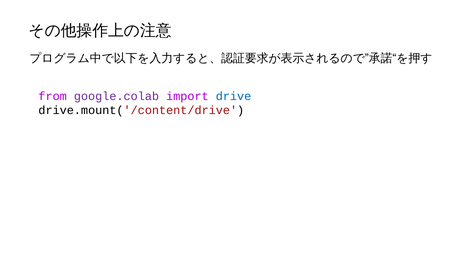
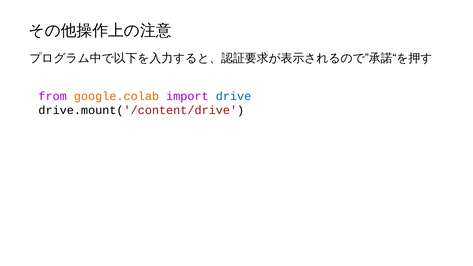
google.colab colour: purple -> orange
